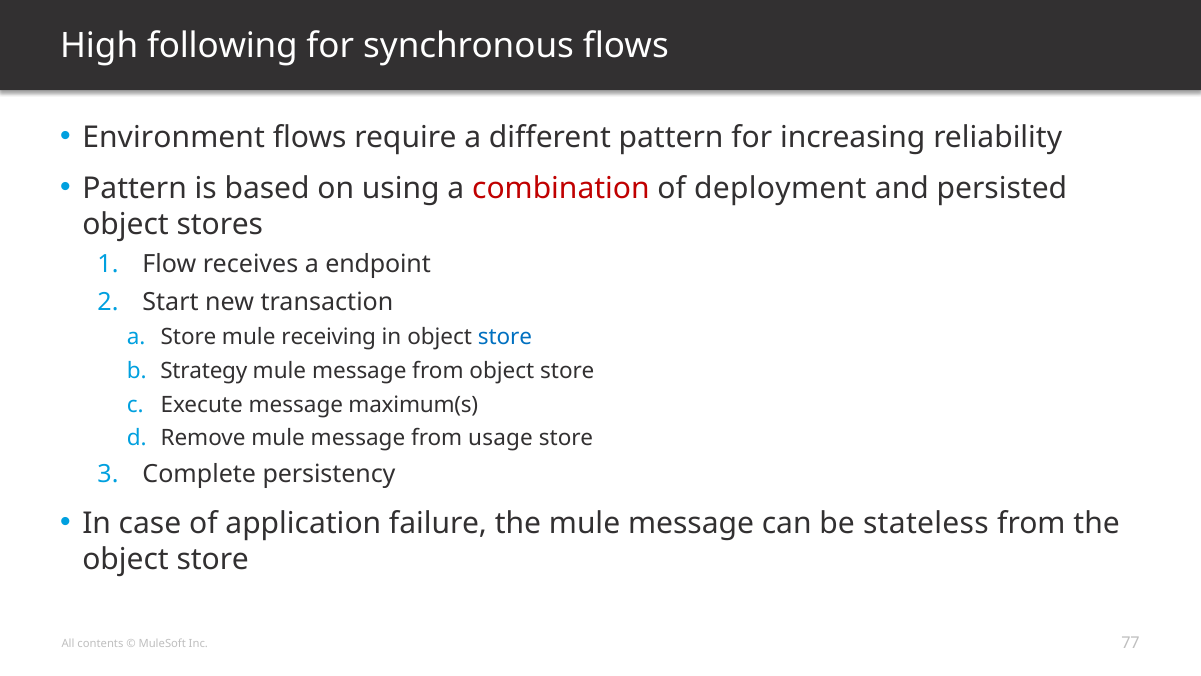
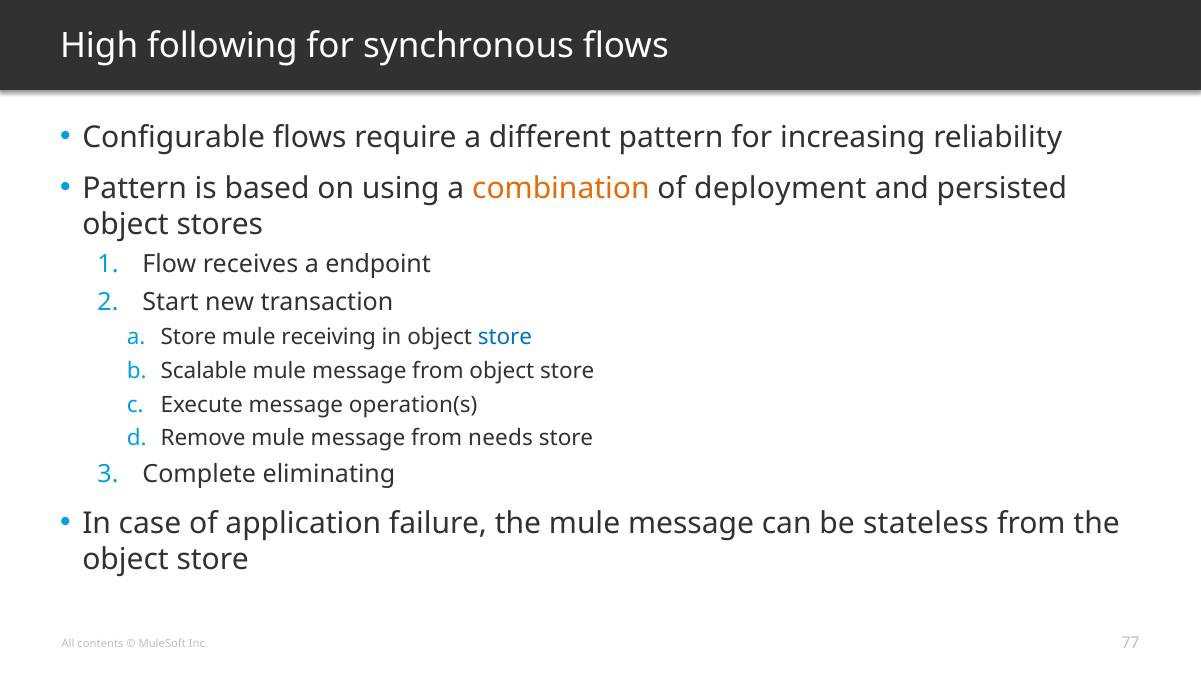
Environment: Environment -> Configurable
combination colour: red -> orange
Strategy: Strategy -> Scalable
maximum(s: maximum(s -> operation(s
usage: usage -> needs
persistency: persistency -> eliminating
